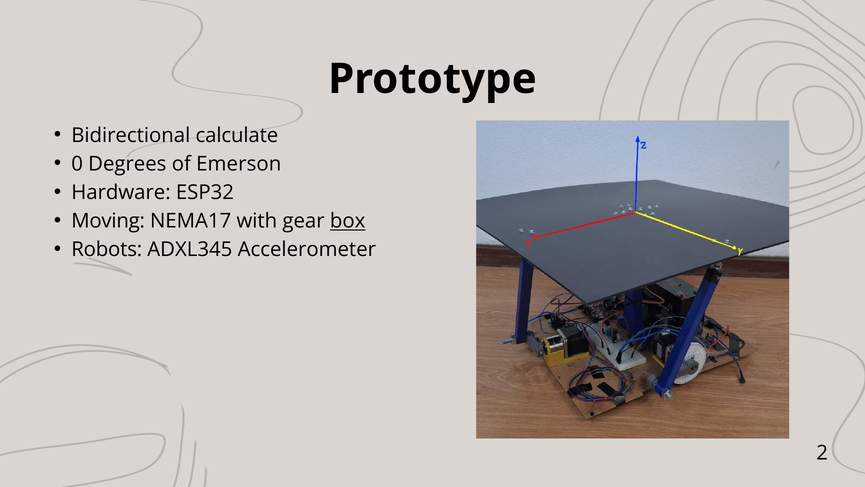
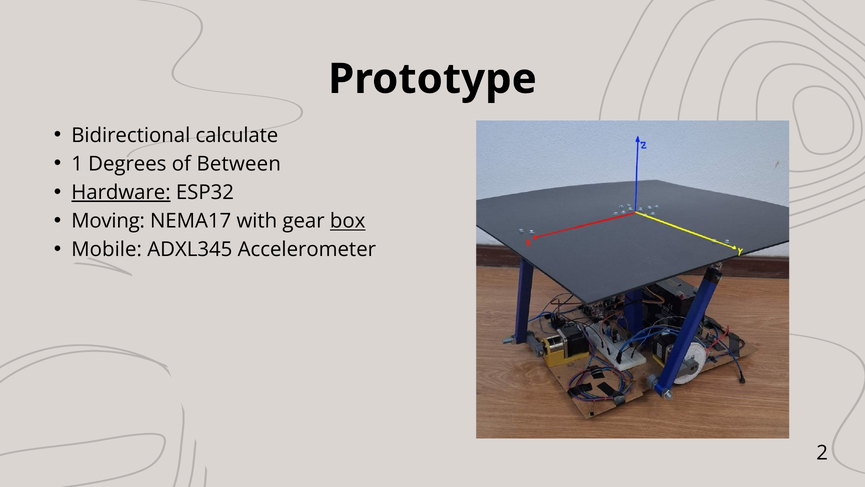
0: 0 -> 1
Emerson: Emerson -> Between
Hardware underline: none -> present
Robots: Robots -> Mobile
